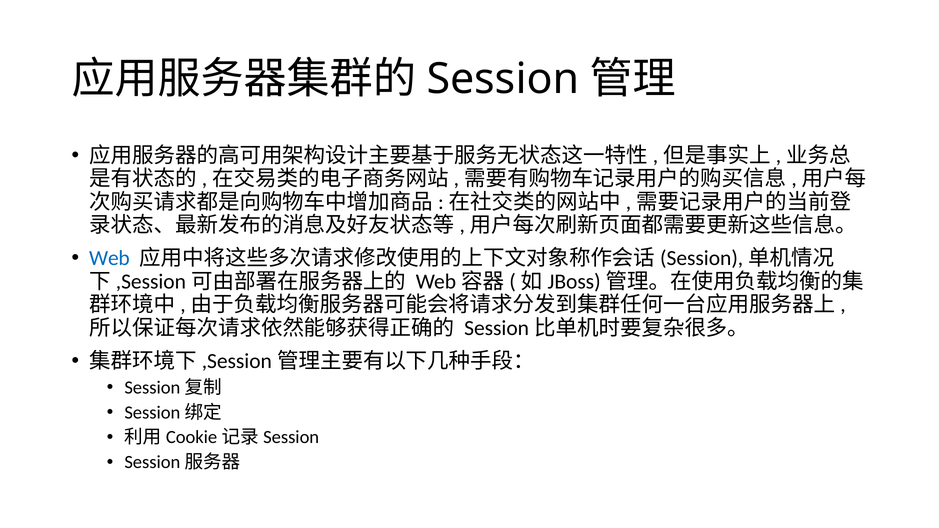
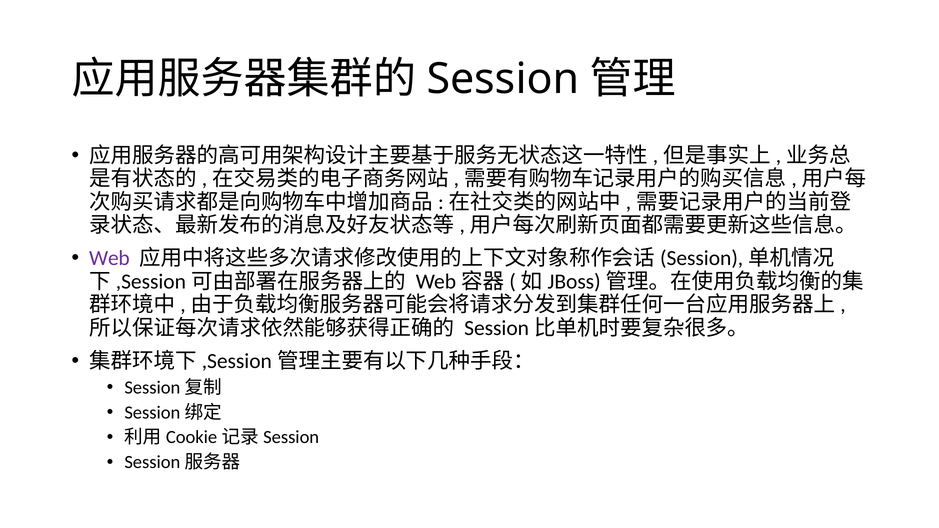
Web colour: blue -> purple
